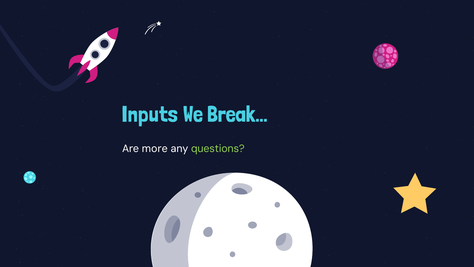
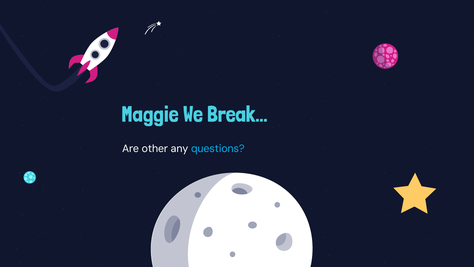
Inputs: Inputs -> Maggie
more: more -> other
questions colour: light green -> light blue
